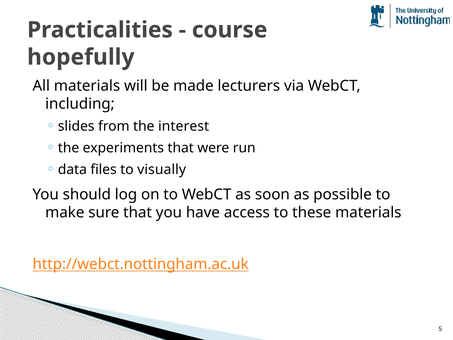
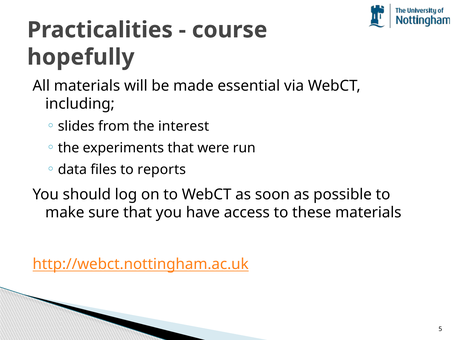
lecturers: lecturers -> essential
visually: visually -> reports
